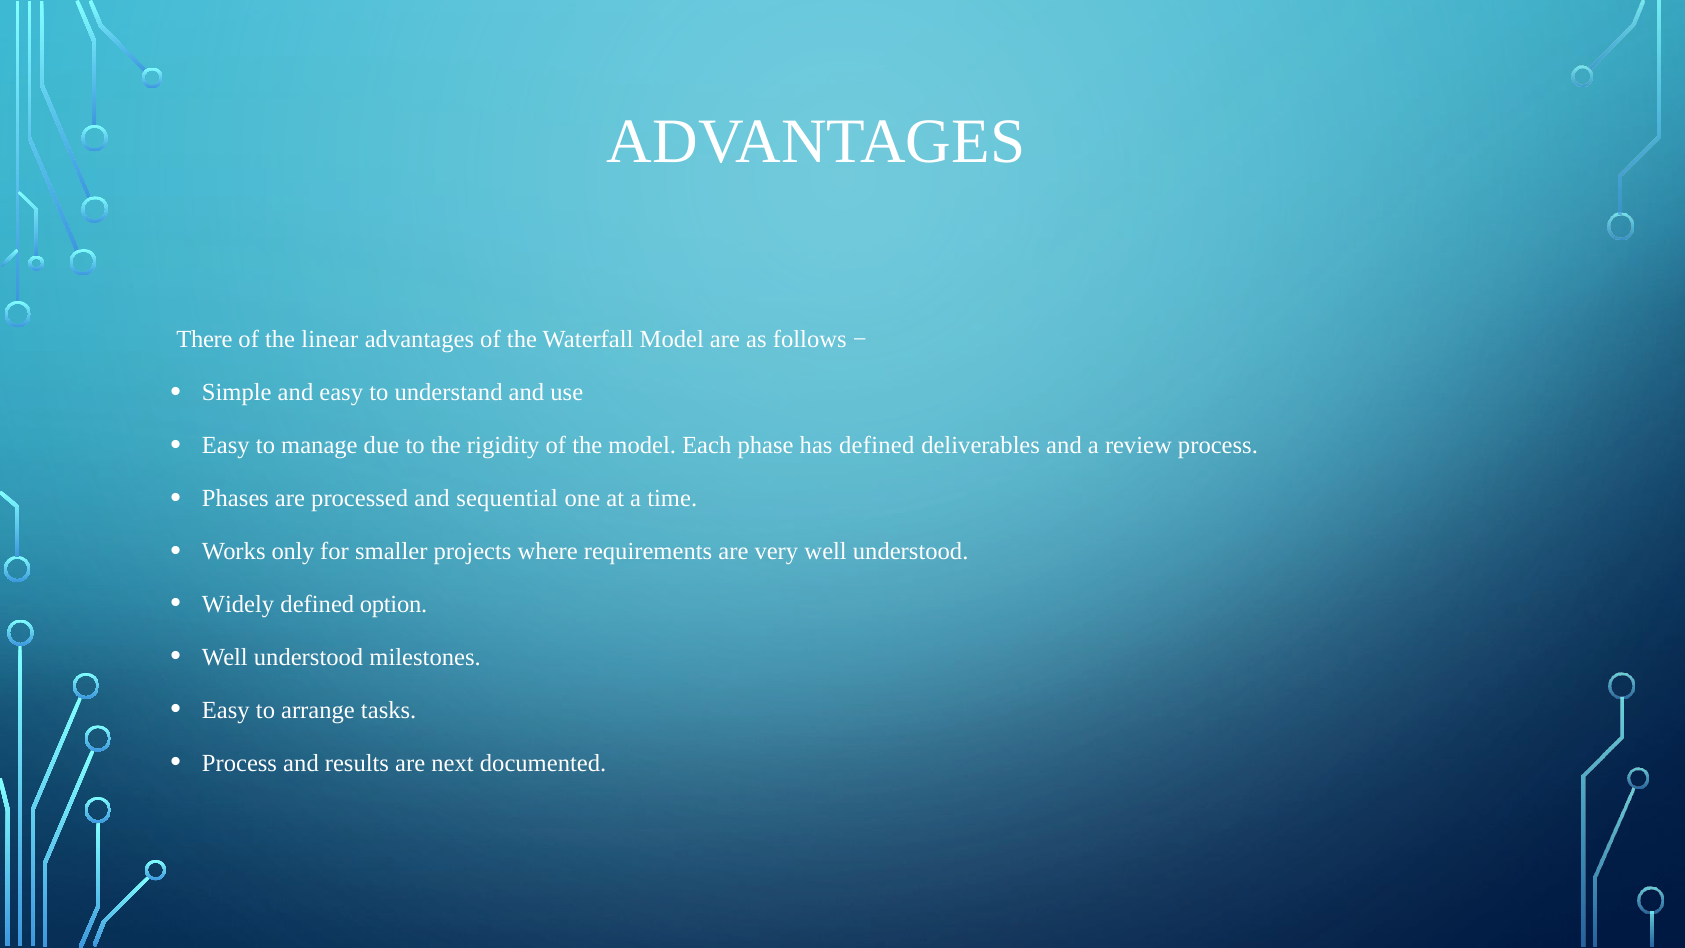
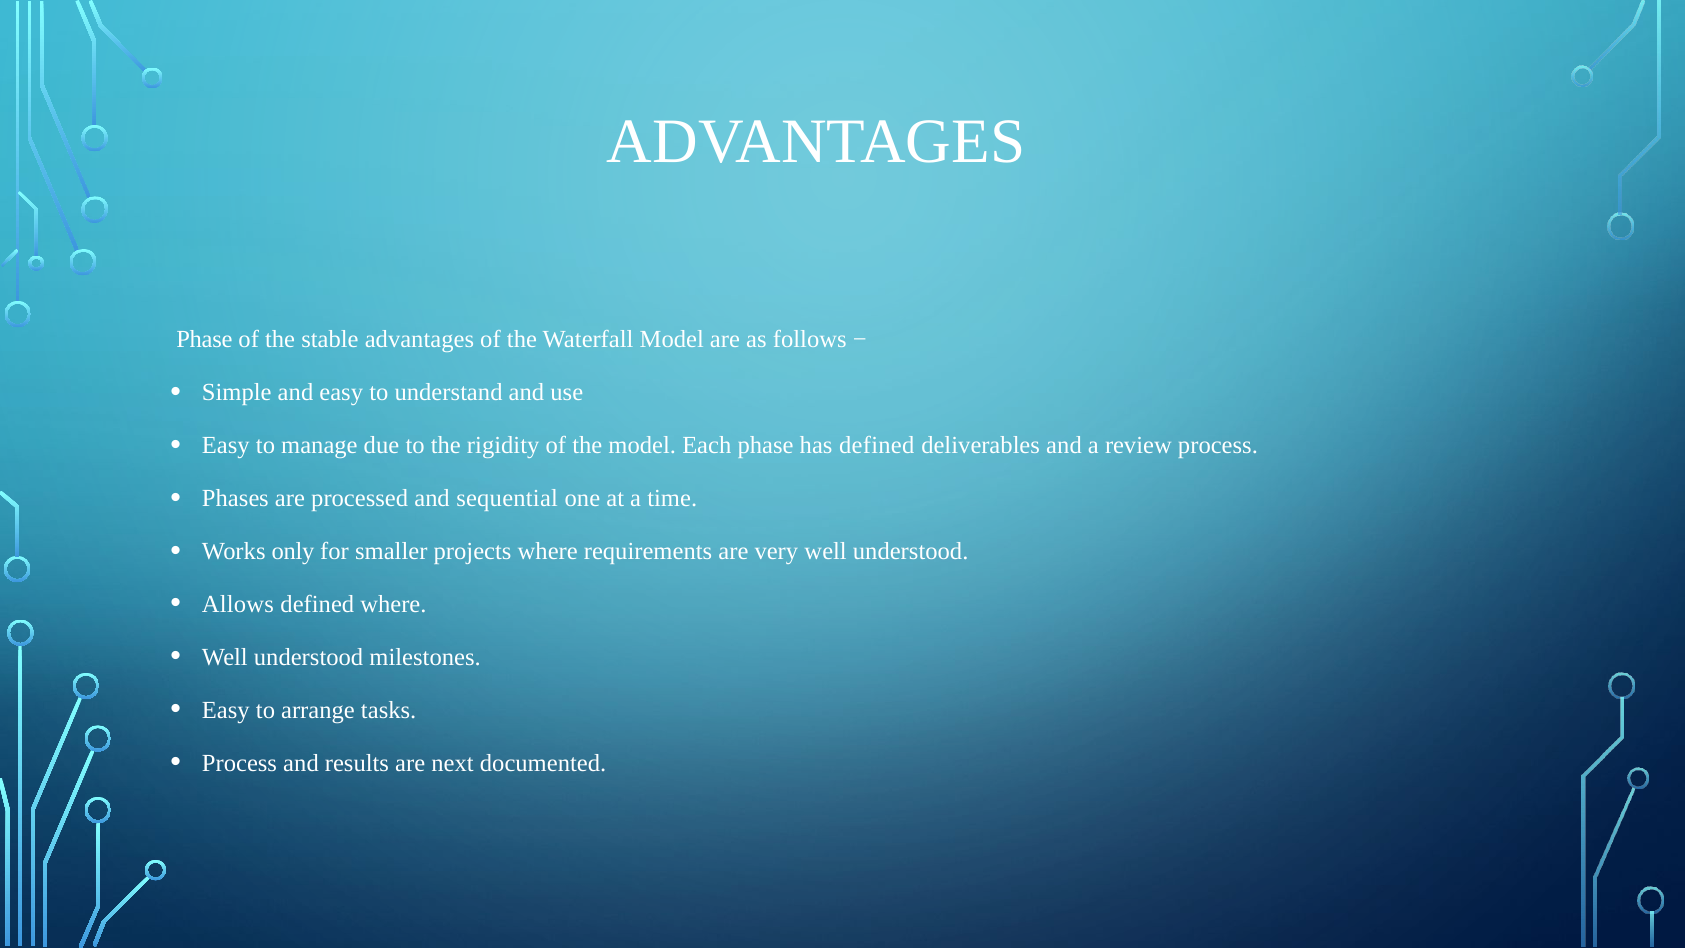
There at (204, 340): There -> Phase
linear: linear -> stable
Widely: Widely -> Allows
defined option: option -> where
